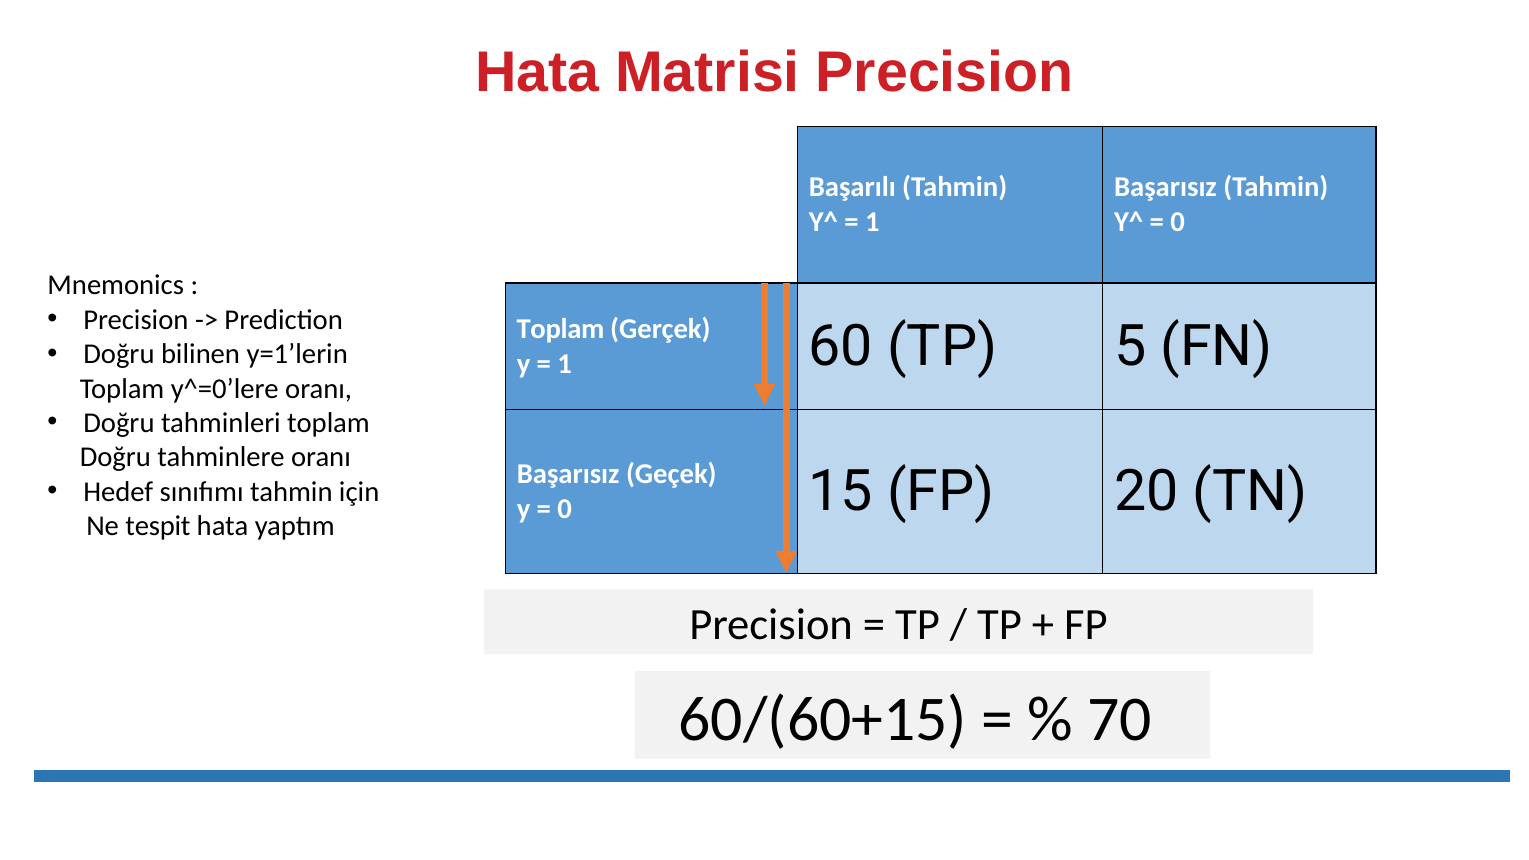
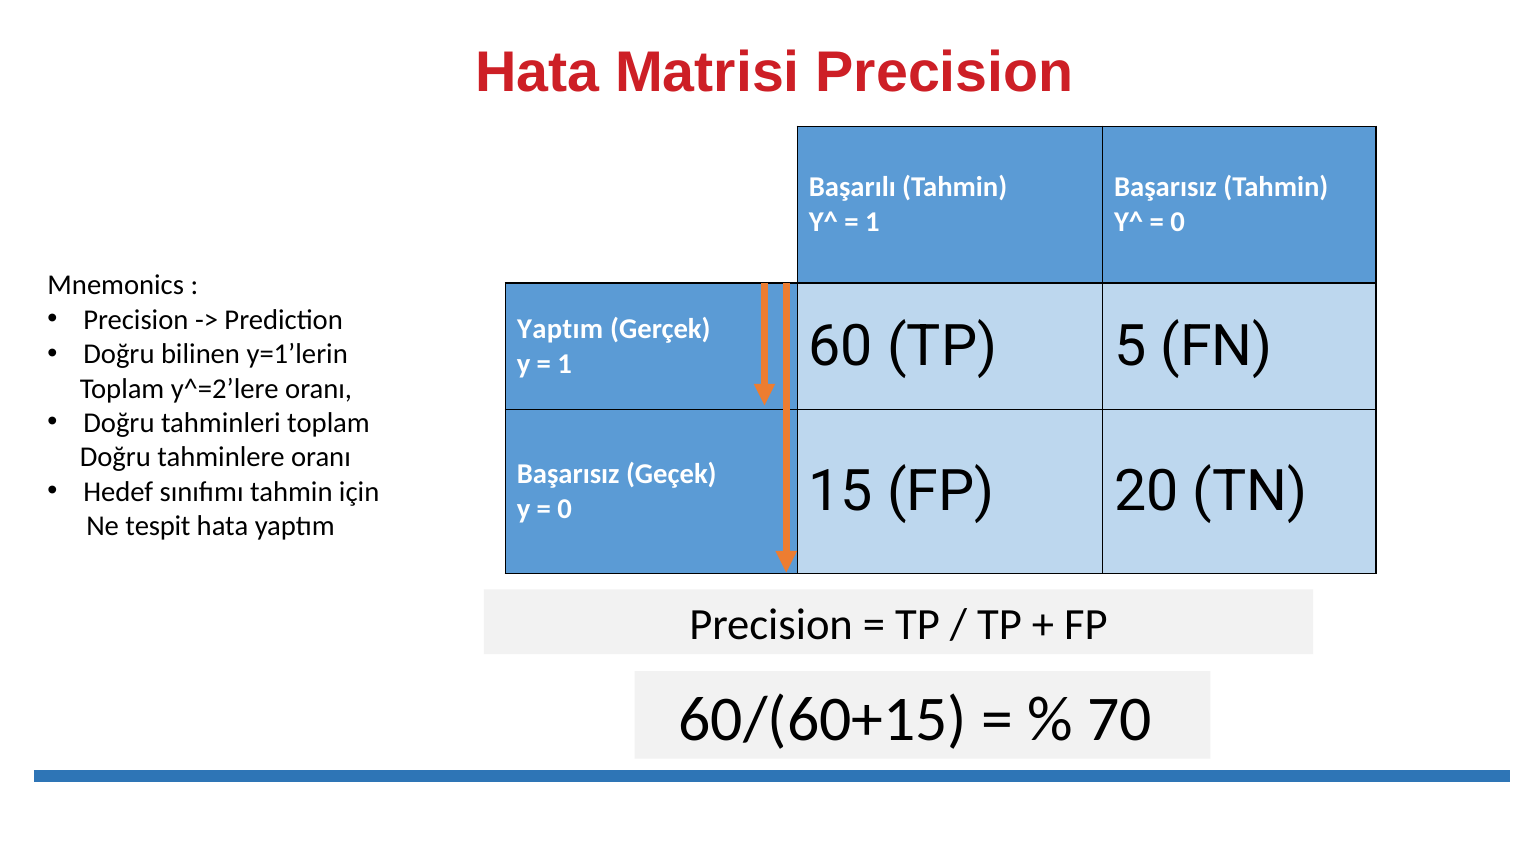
Toplam at (560, 329): Toplam -> Yaptım
y^=0’lere: y^=0’lere -> y^=2’lere
